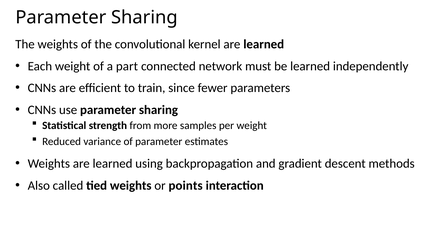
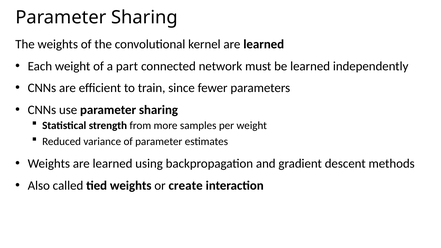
points: points -> create
